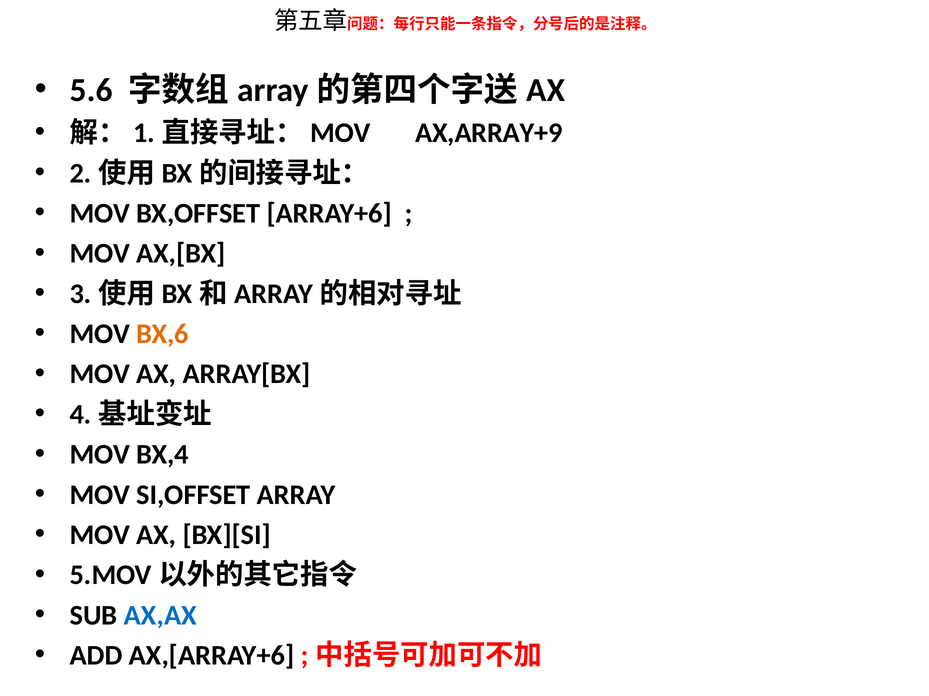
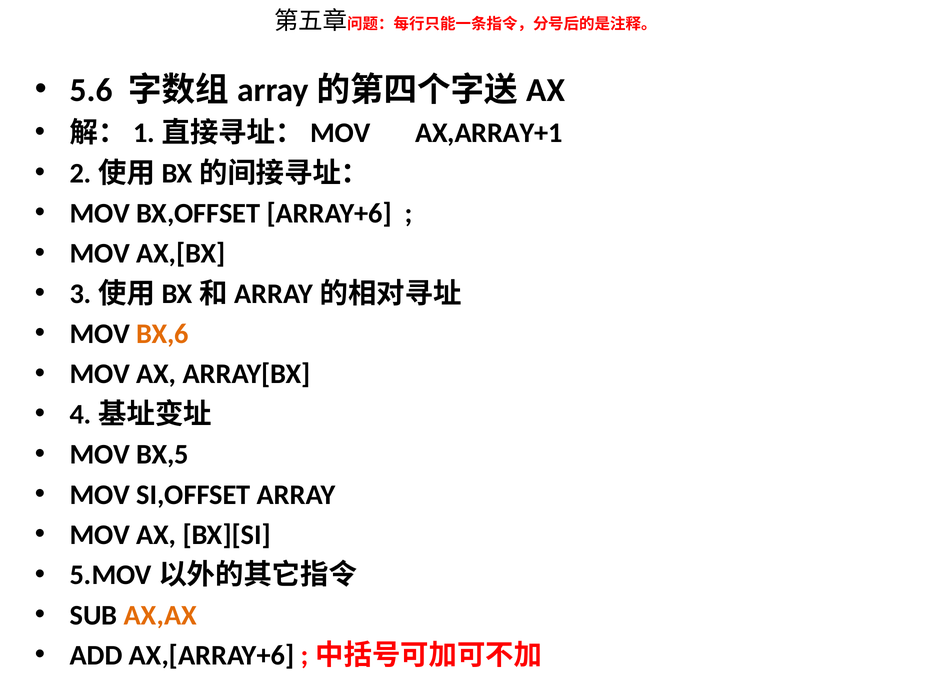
AX,ARRAY+9: AX,ARRAY+9 -> AX,ARRAY+1
BX,4: BX,4 -> BX,5
AX,AX colour: blue -> orange
